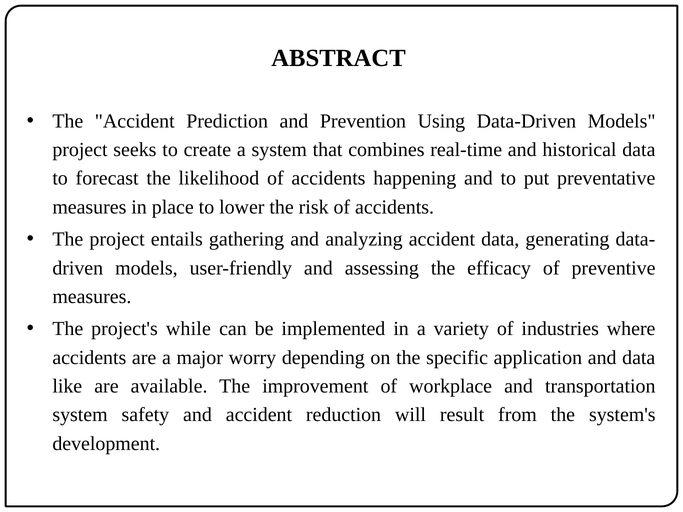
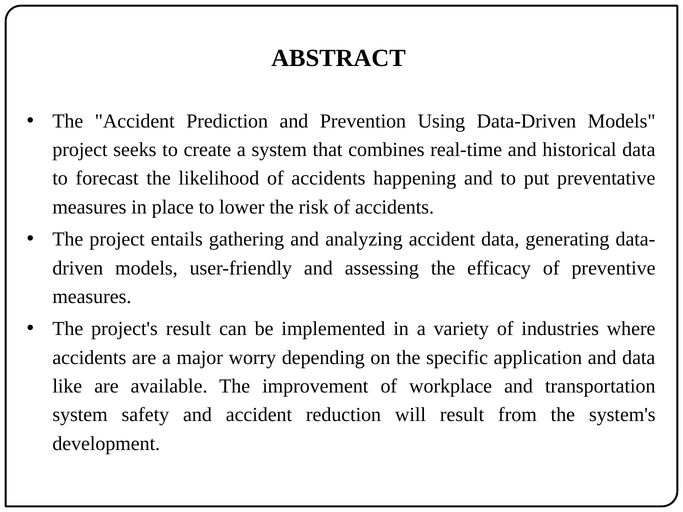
project's while: while -> result
